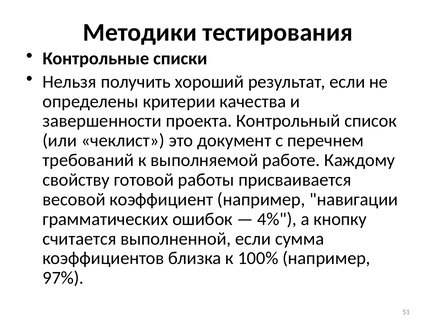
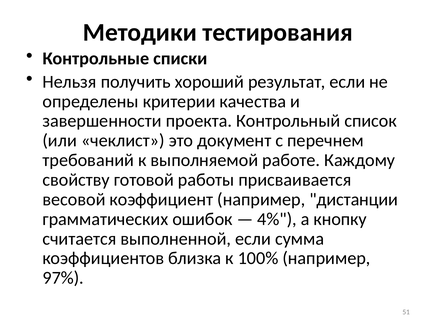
навигации: навигации -> дистанции
